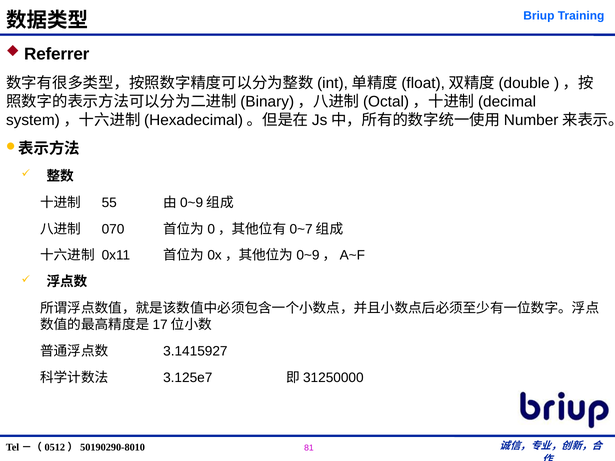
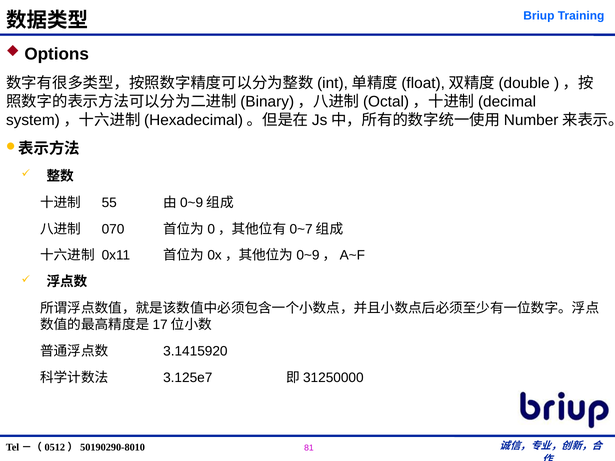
Referrer: Referrer -> Options
3.1415927: 3.1415927 -> 3.1415920
